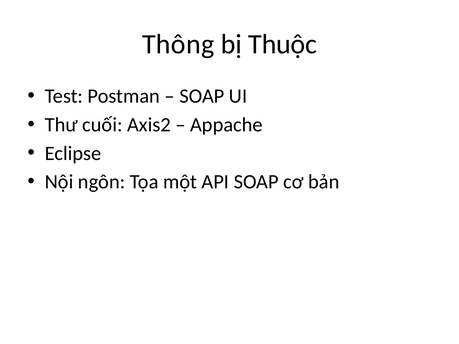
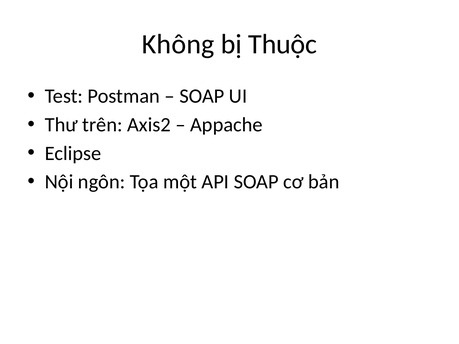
Thông: Thông -> Không
cuối: cuối -> trên
